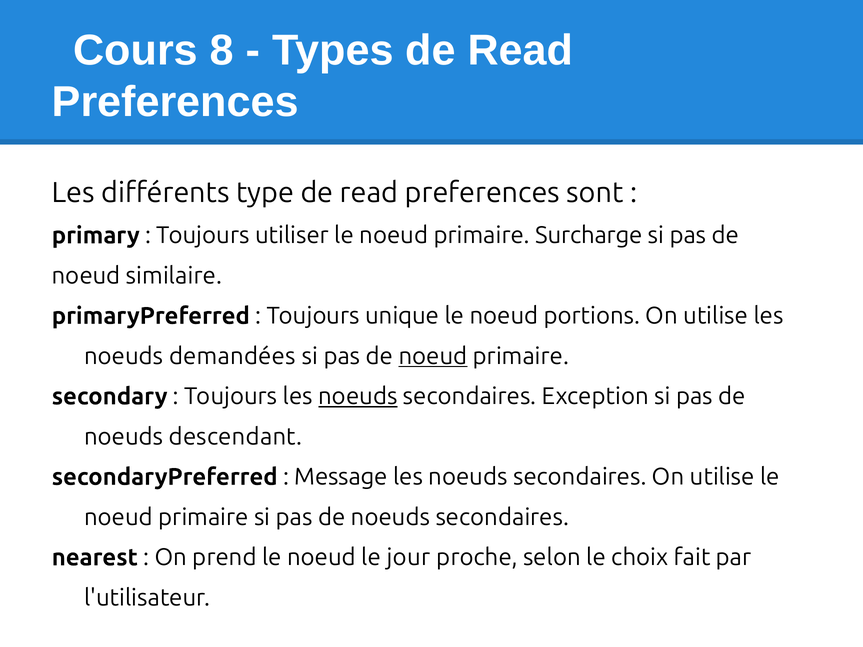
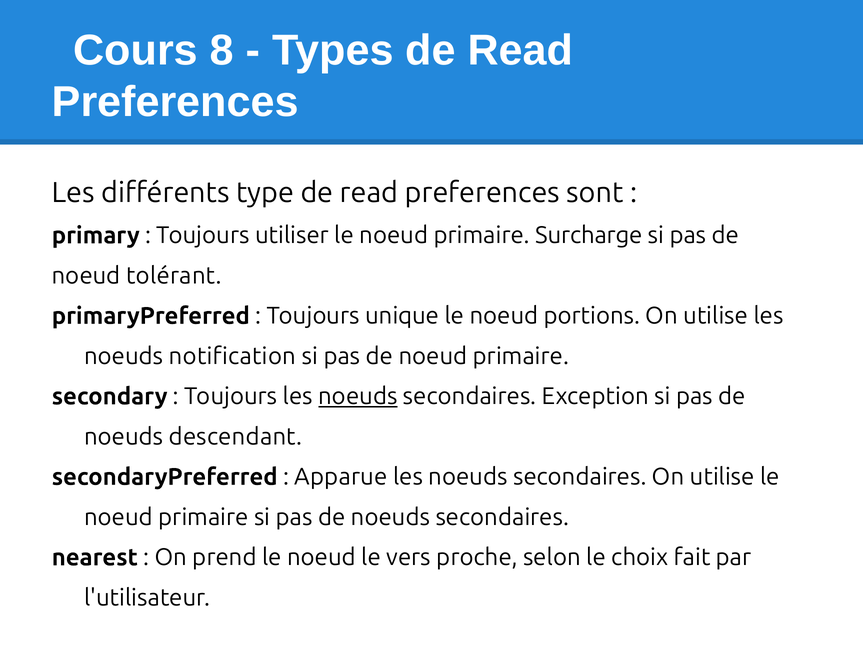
similaire: similaire -> tolérant
demandées: demandées -> notification
noeud at (433, 356) underline: present -> none
Message: Message -> Apparue
jour: jour -> vers
